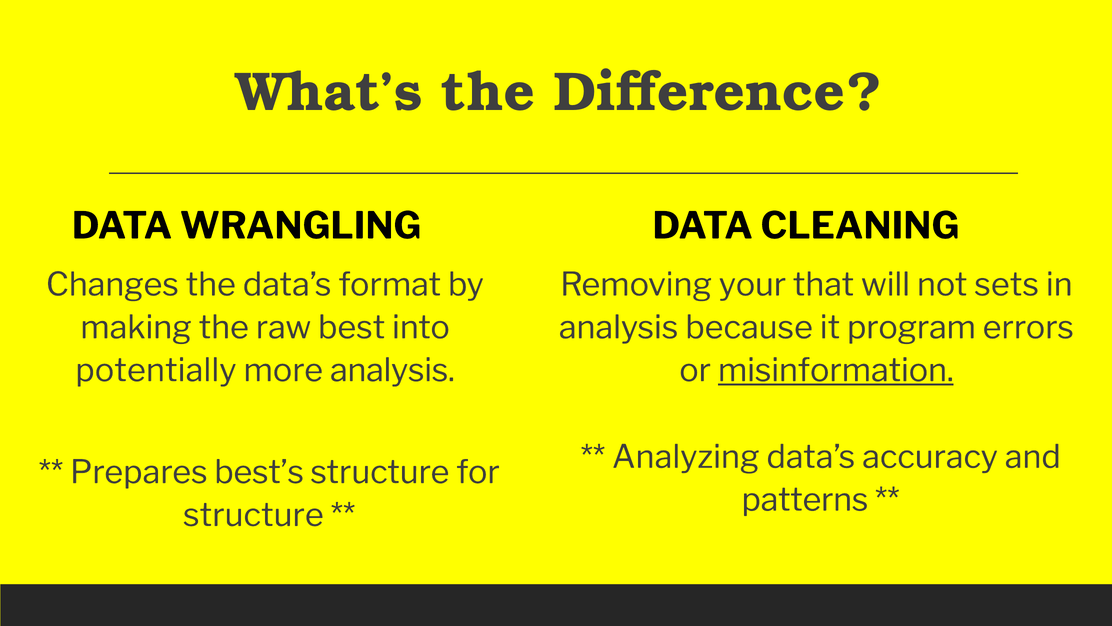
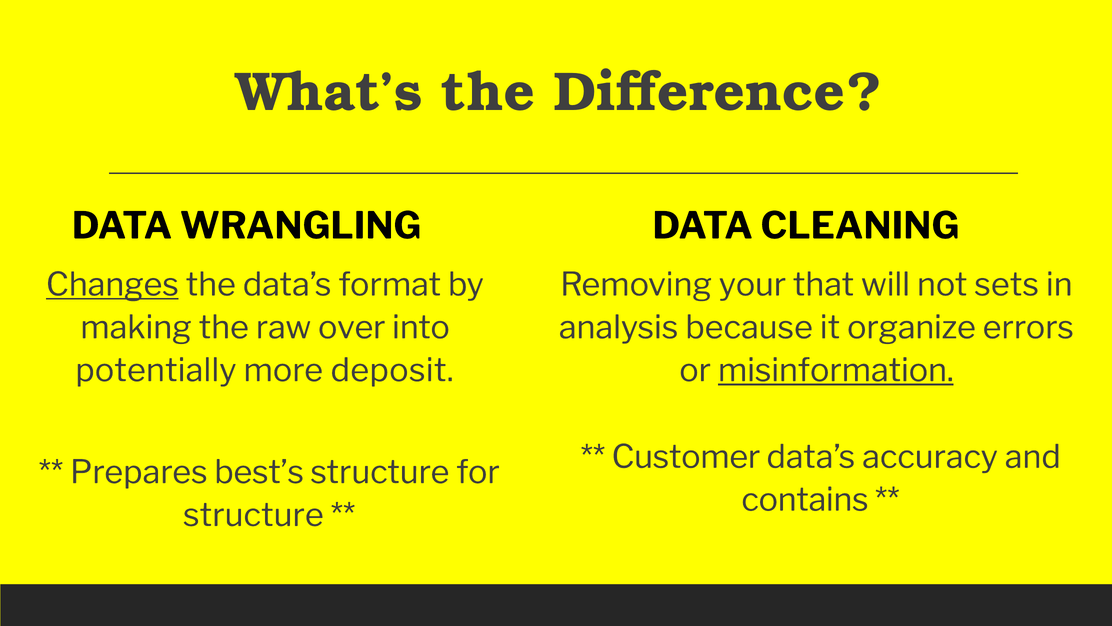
Changes underline: none -> present
best: best -> over
program: program -> organize
more analysis: analysis -> deposit
Analyzing: Analyzing -> Customer
patterns: patterns -> contains
